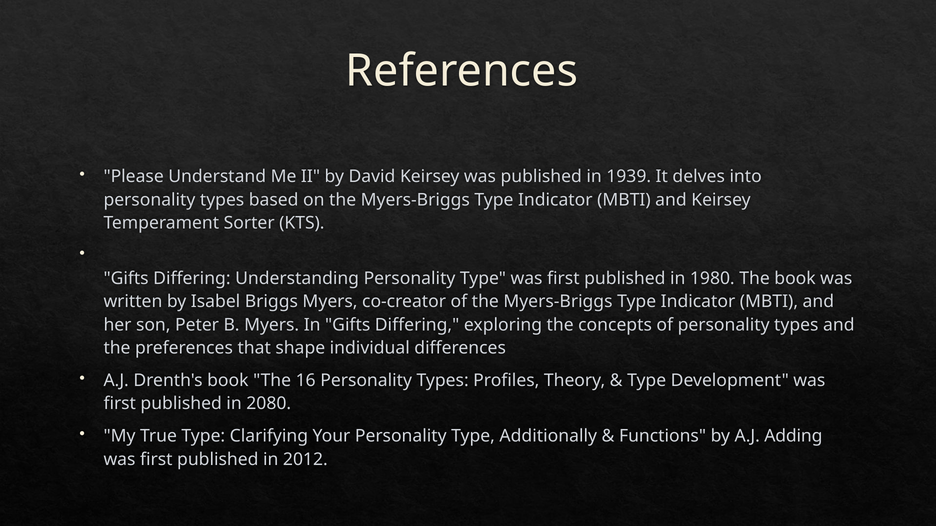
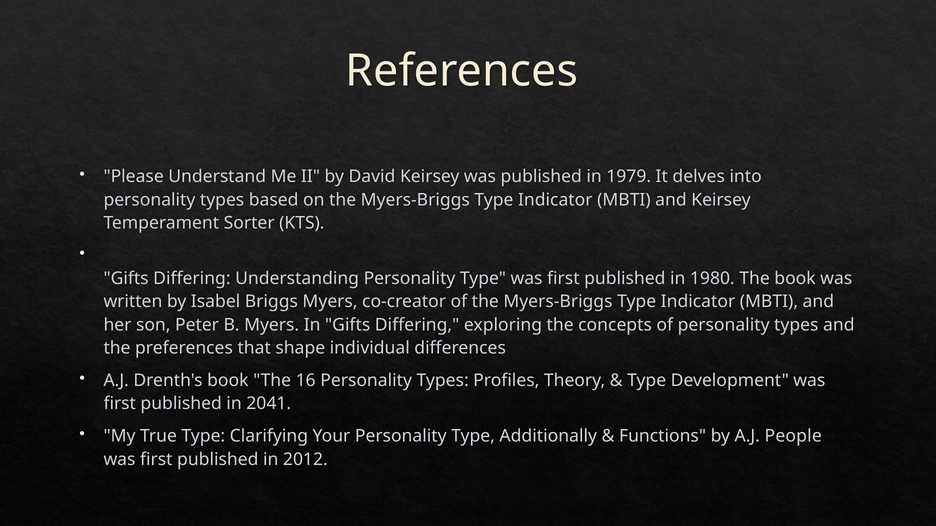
1939: 1939 -> 1979
2080: 2080 -> 2041
Adding: Adding -> People
